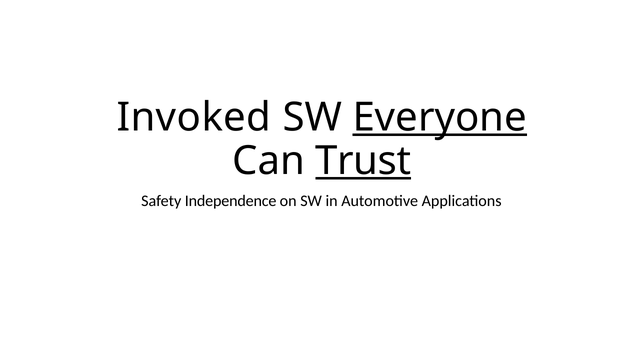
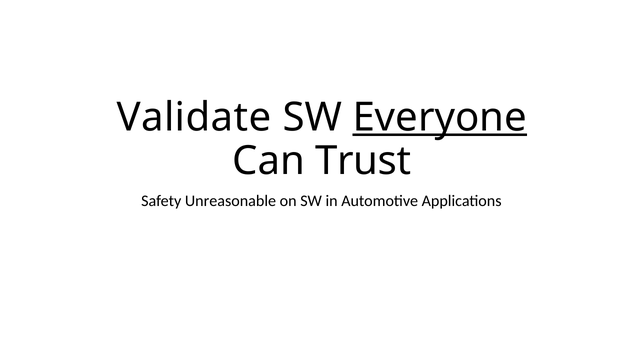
Invoked: Invoked -> Validate
Trust underline: present -> none
Independence: Independence -> Unreasonable
